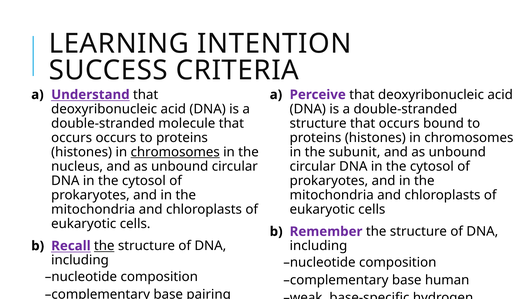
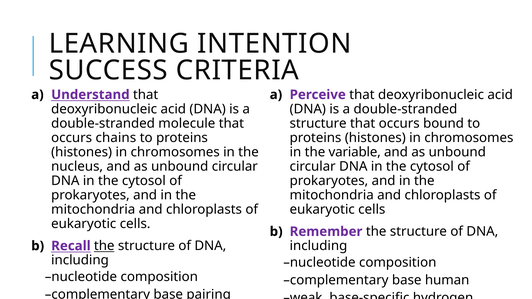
occurs occurs: occurs -> chains
chromosomes at (175, 152) underline: present -> none
subunit: subunit -> variable
